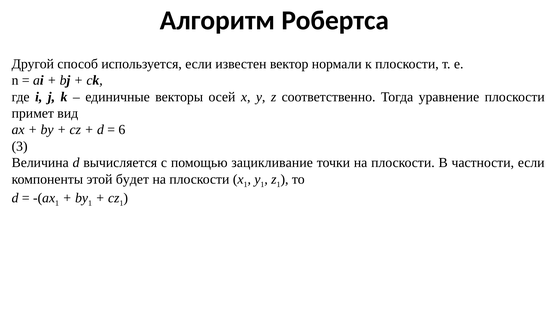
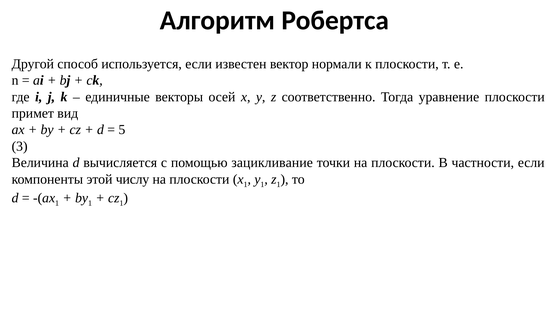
6: 6 -> 5
будет: будет -> числу
